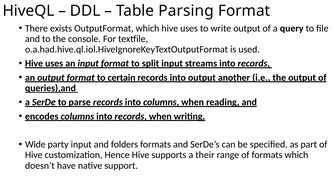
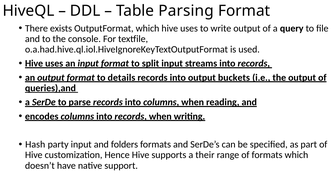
certain: certain -> details
another: another -> buckets
Wide: Wide -> Hash
